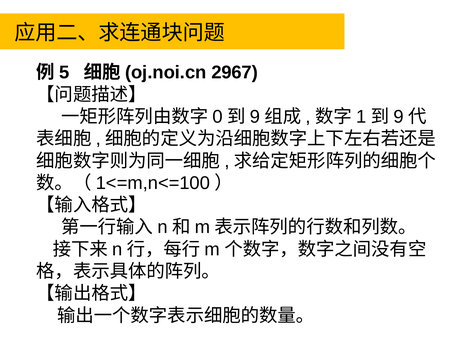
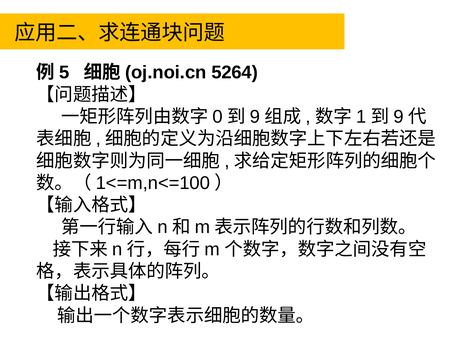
2967: 2967 -> 5264
